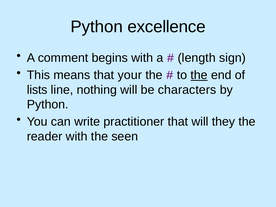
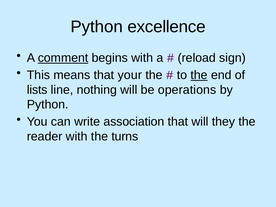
comment underline: none -> present
length: length -> reload
characters: characters -> operations
practitioner: practitioner -> association
seen: seen -> turns
